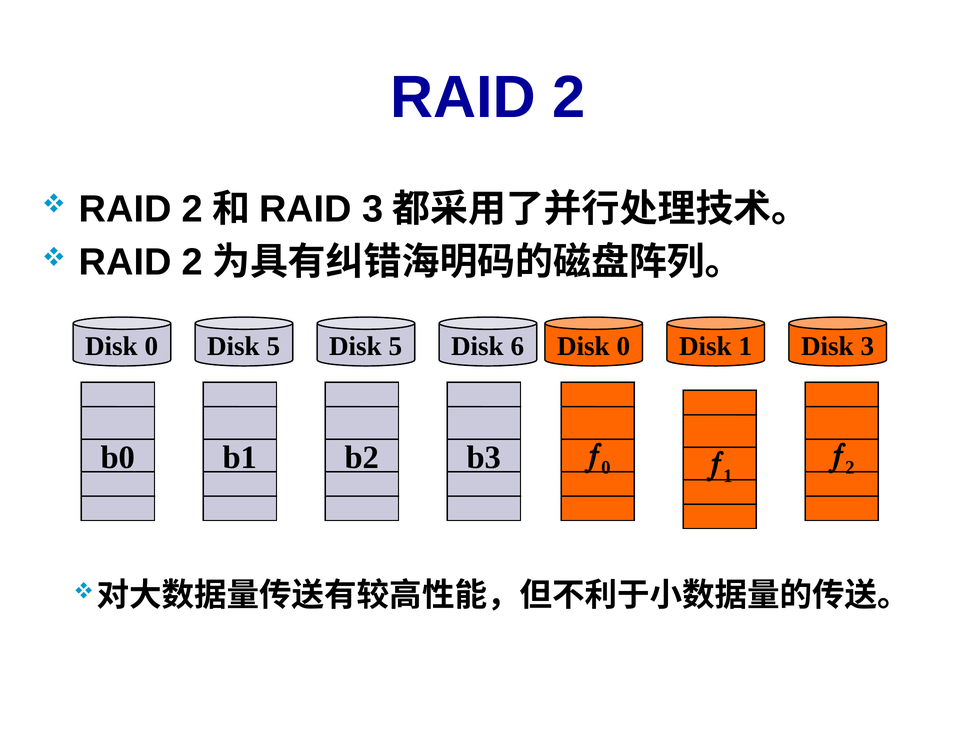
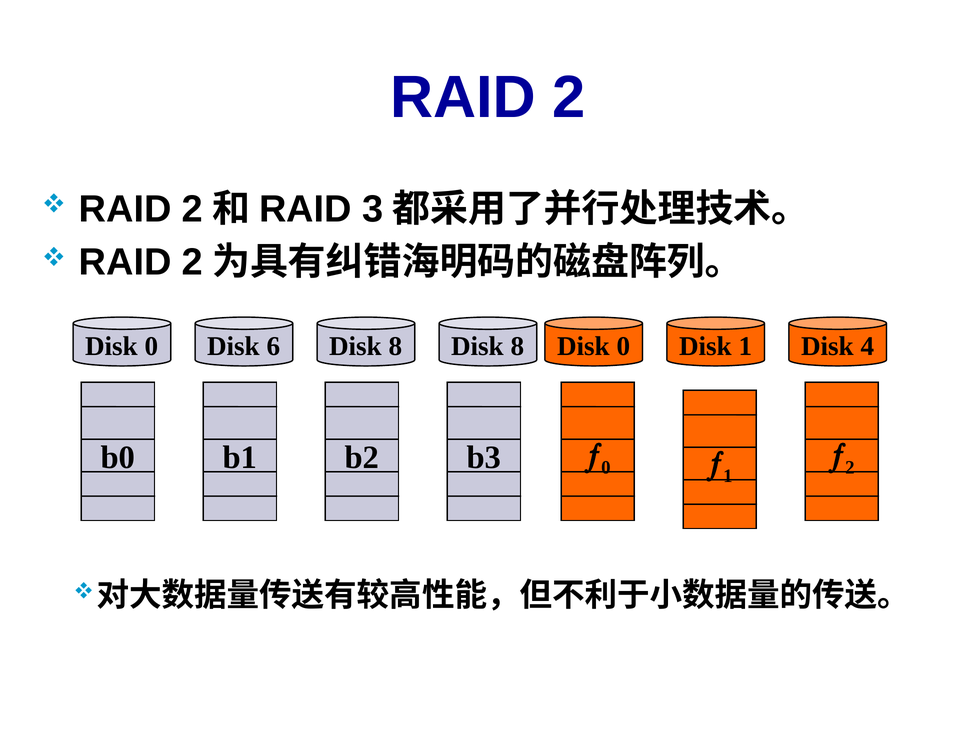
0 Disk 5: 5 -> 6
5 at (396, 346): 5 -> 8
6 at (518, 346): 6 -> 8
Disk 3: 3 -> 4
